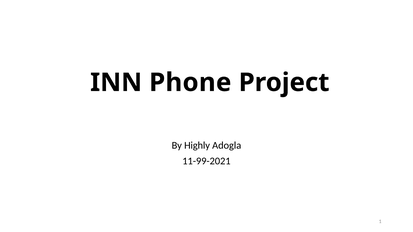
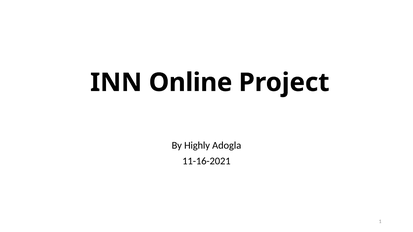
Phone: Phone -> Online
11-99-2021: 11-99-2021 -> 11-16-2021
